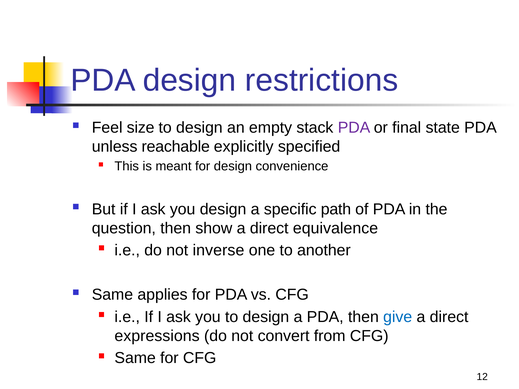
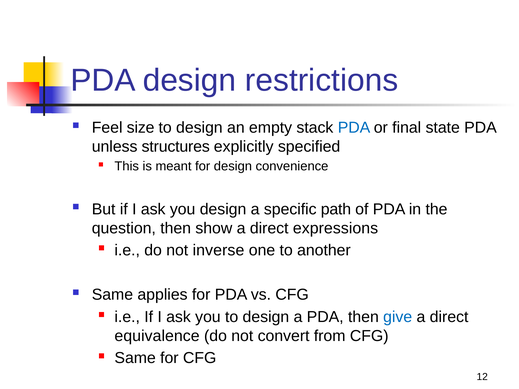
PDA at (354, 128) colour: purple -> blue
reachable: reachable -> structures
equivalence: equivalence -> expressions
expressions: expressions -> equivalence
